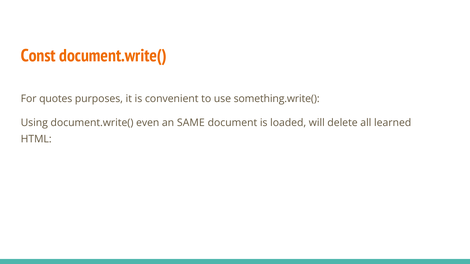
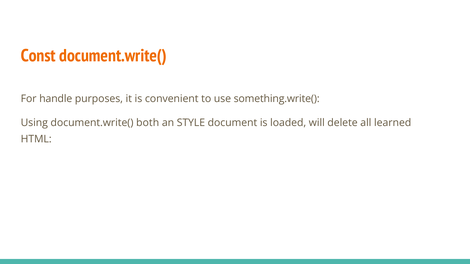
quotes: quotes -> handle
even: even -> both
SAME: SAME -> STYLE
